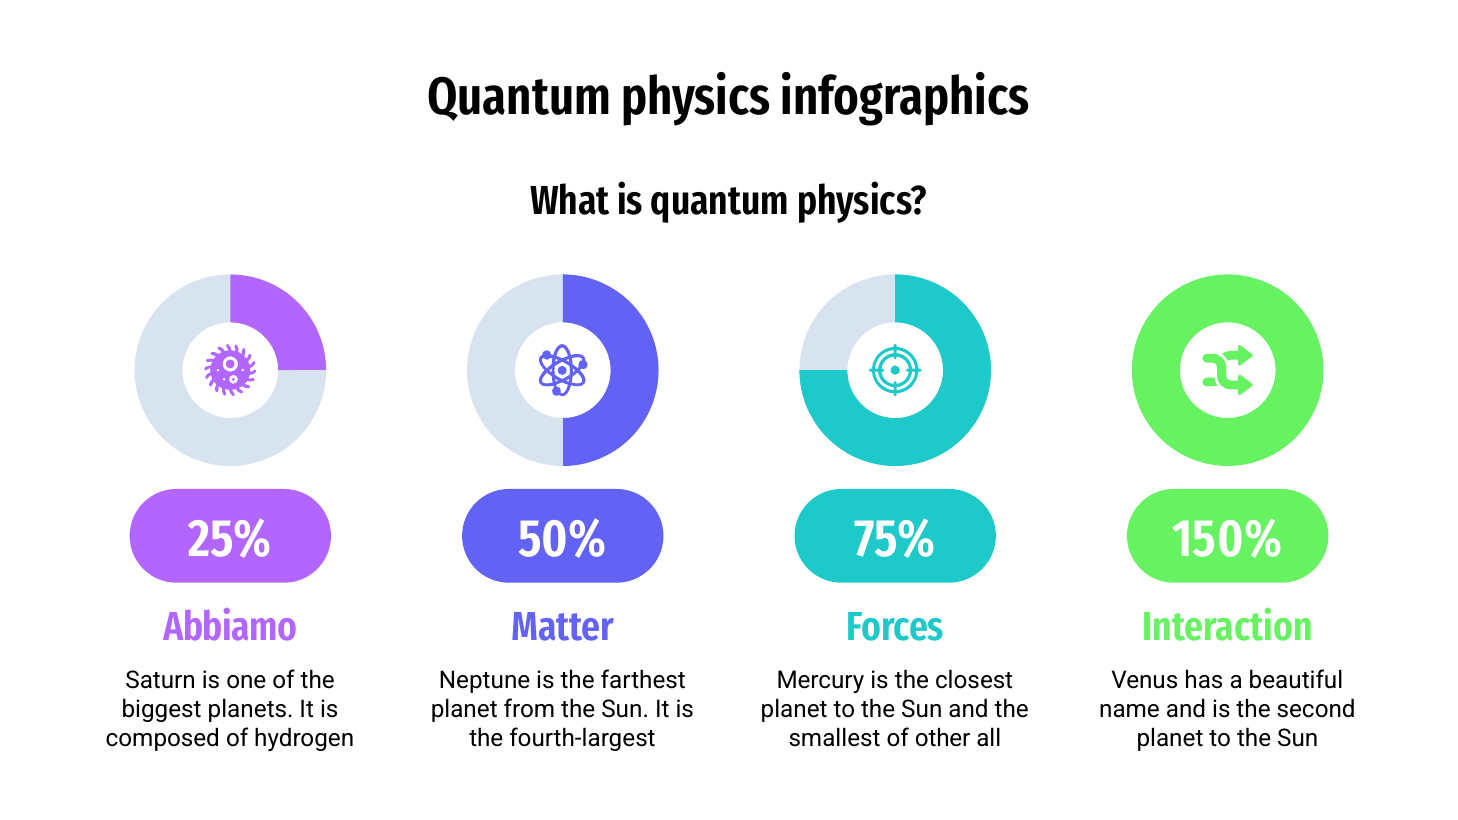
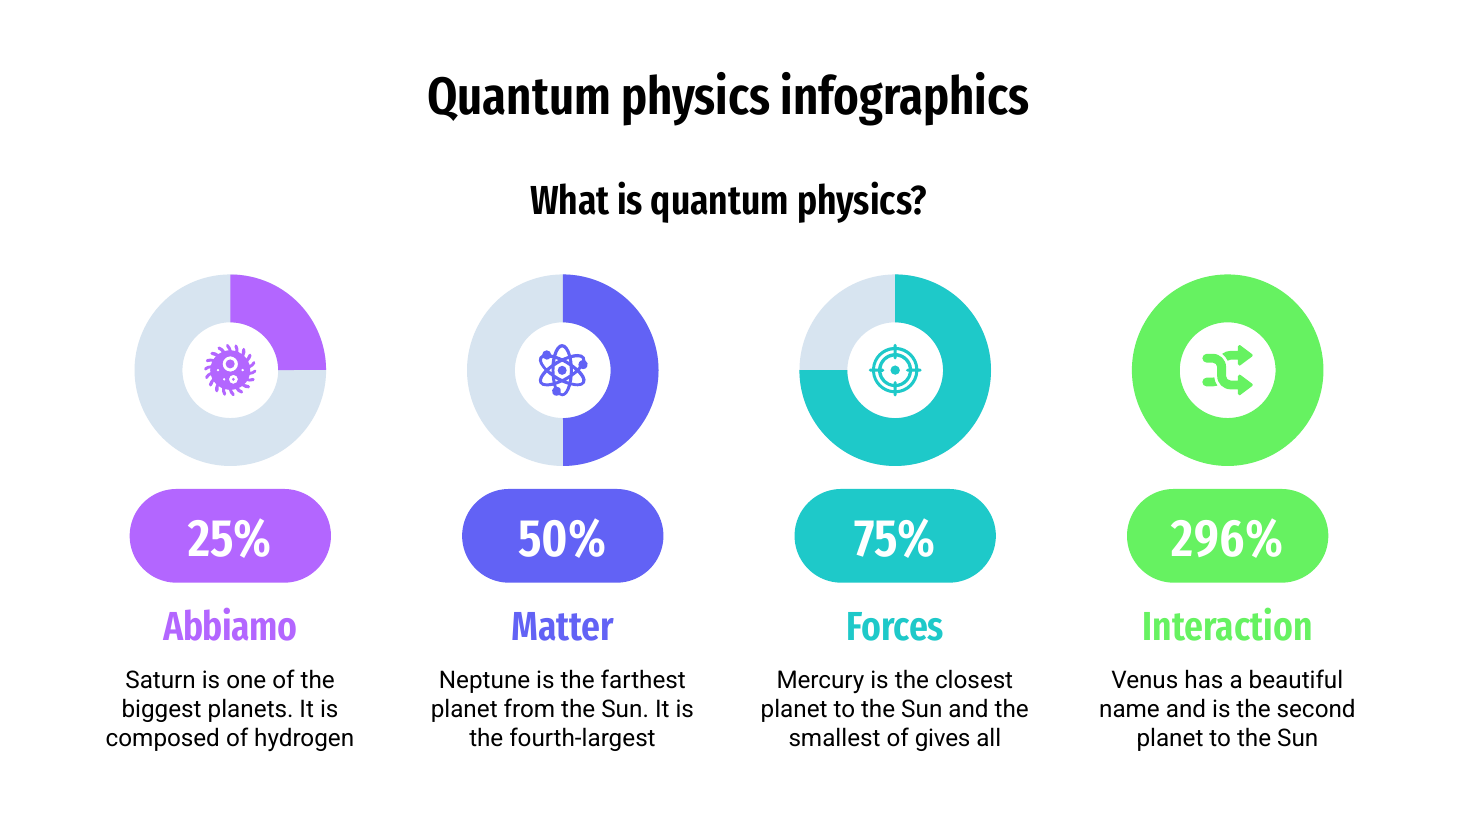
150%: 150% -> 296%
other: other -> gives
